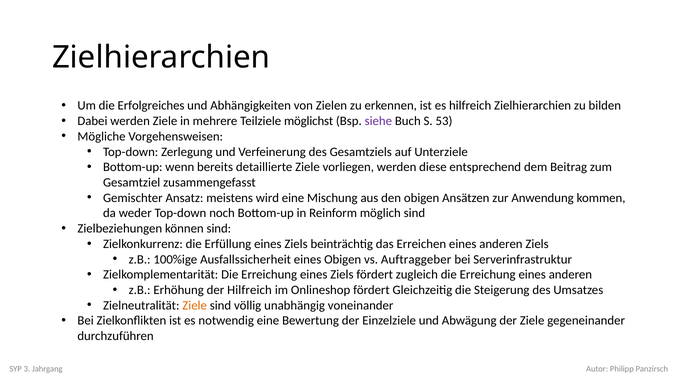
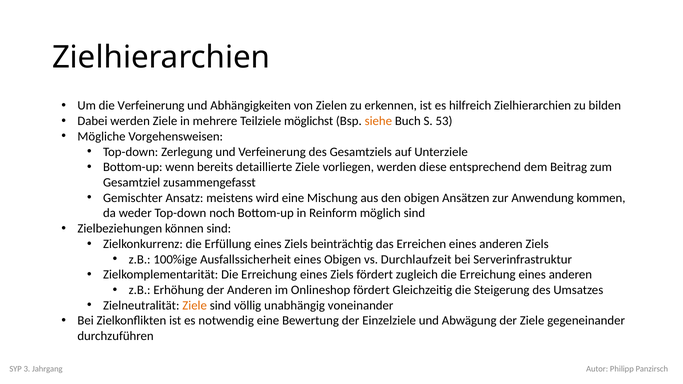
die Erfolgreiches: Erfolgreiches -> Verfeinerung
siehe colour: purple -> orange
Auftraggeber: Auftraggeber -> Durchlaufzeit
der Hilfreich: Hilfreich -> Anderen
